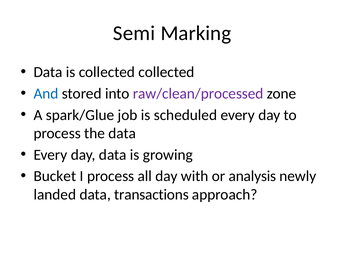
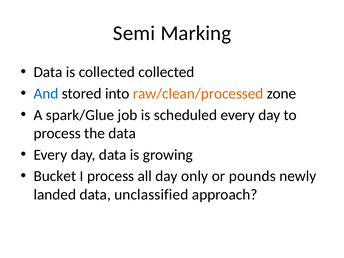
raw/clean/processed colour: purple -> orange
with: with -> only
analysis: analysis -> pounds
transactions: transactions -> unclassified
